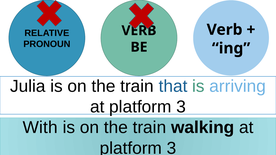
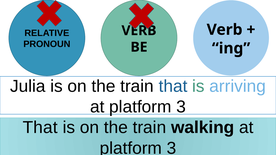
With at (40, 128): With -> That
